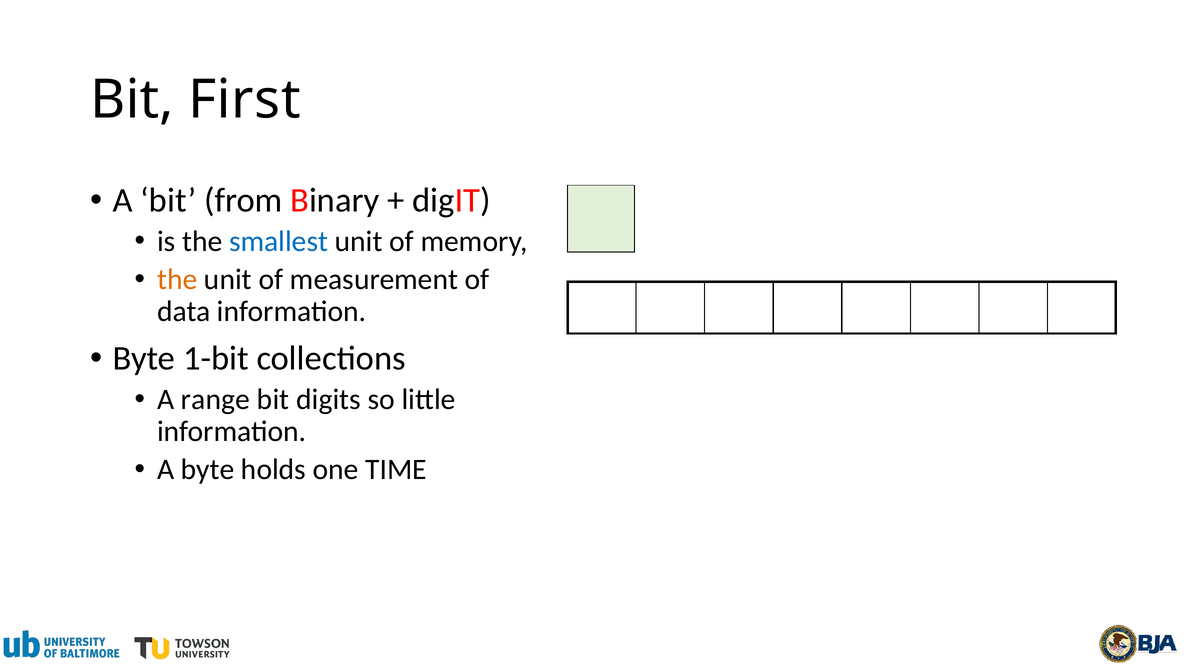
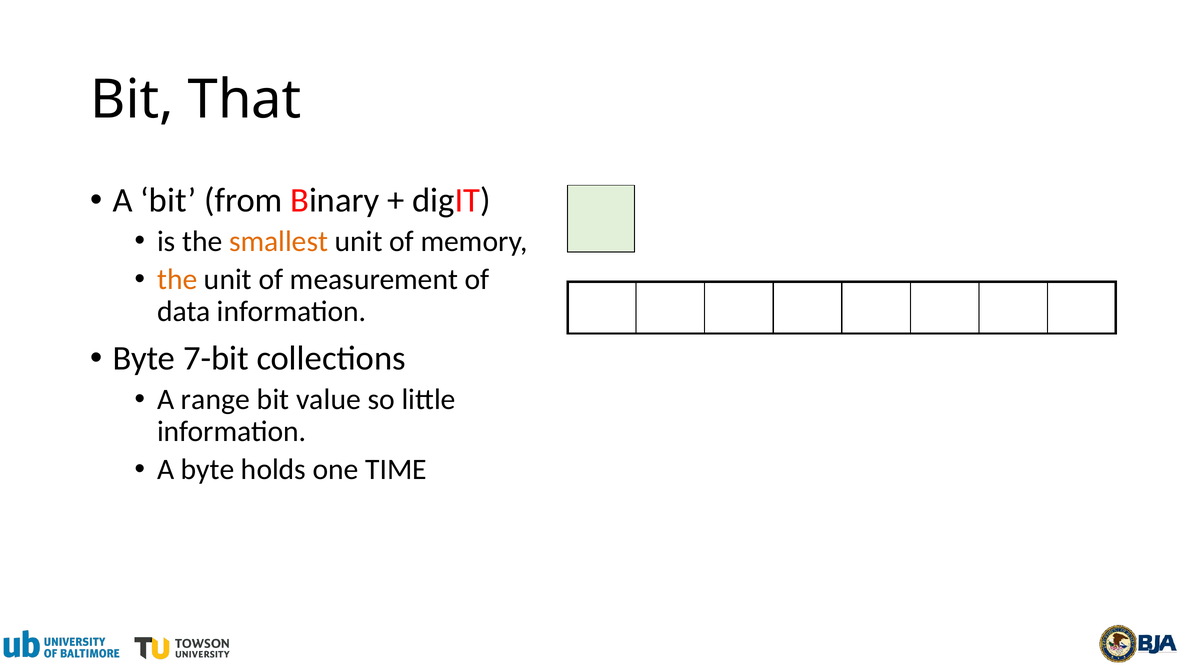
First: First -> That
smallest colour: blue -> orange
1-bit: 1-bit -> 7-bit
digits: digits -> value
